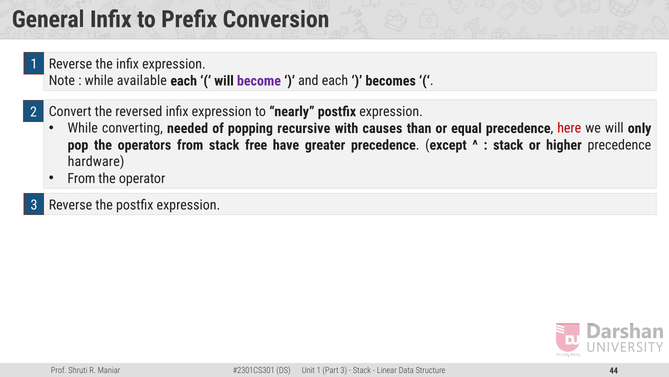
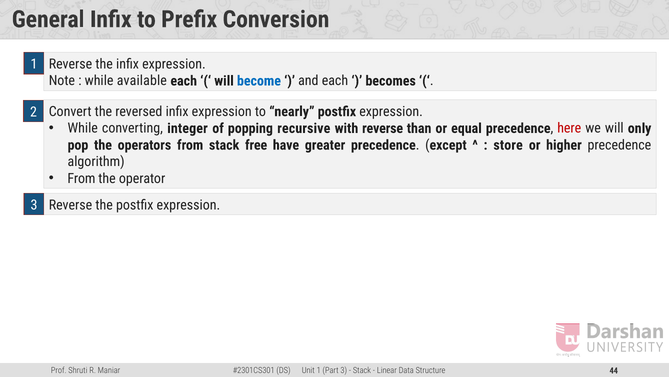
become colour: purple -> blue
needed: needed -> integer
with causes: causes -> reverse
stack at (508, 145): stack -> store
hardware: hardware -> algorithm
